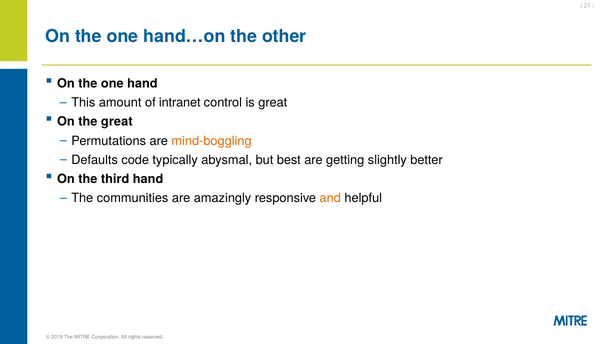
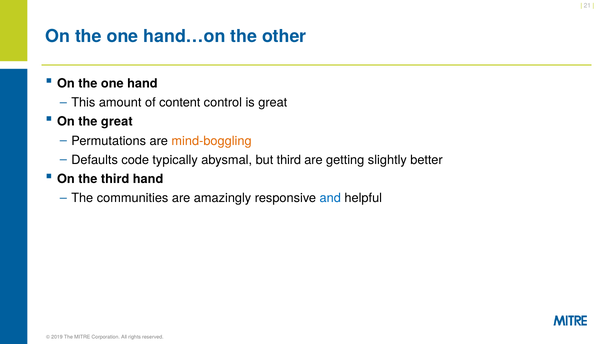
intranet: intranet -> content
but best: best -> third
and colour: orange -> blue
